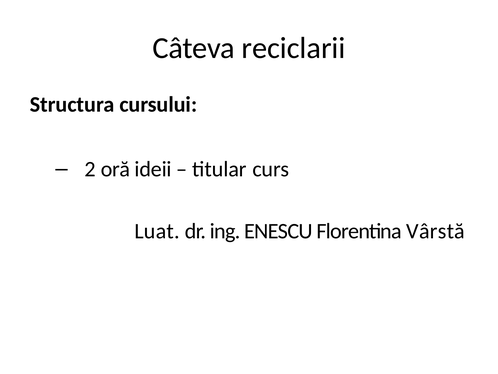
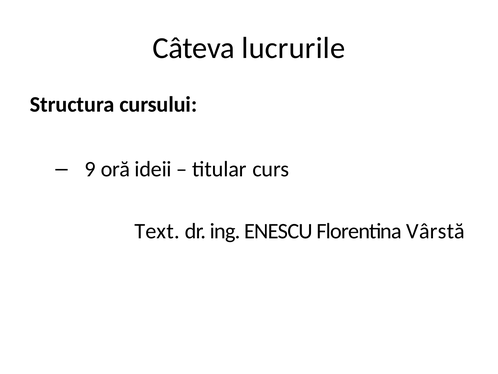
reciclarii: reciclarii -> lucrurile
2: 2 -> 9
Luat: Luat -> Text
